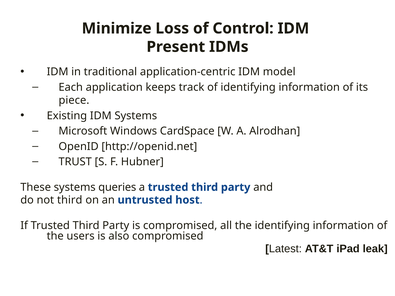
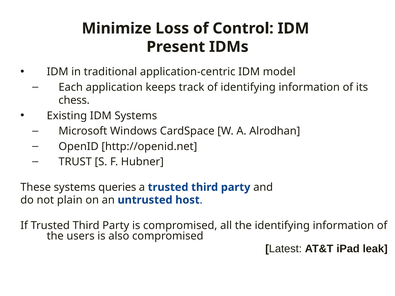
piece: piece -> chess
not third: third -> plain
